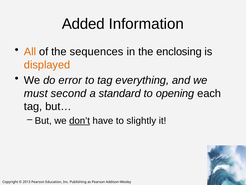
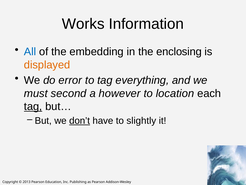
Added: Added -> Works
All colour: orange -> blue
sequences: sequences -> embedding
standard: standard -> however
opening: opening -> location
tag at (33, 106) underline: none -> present
